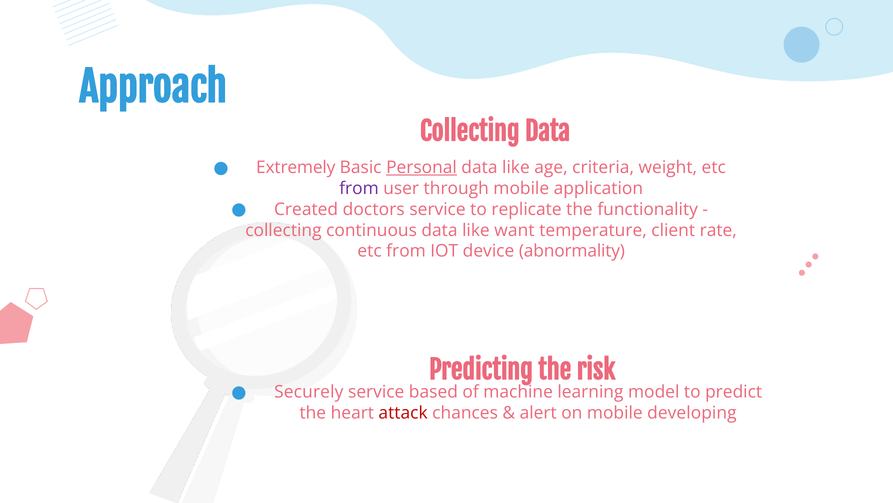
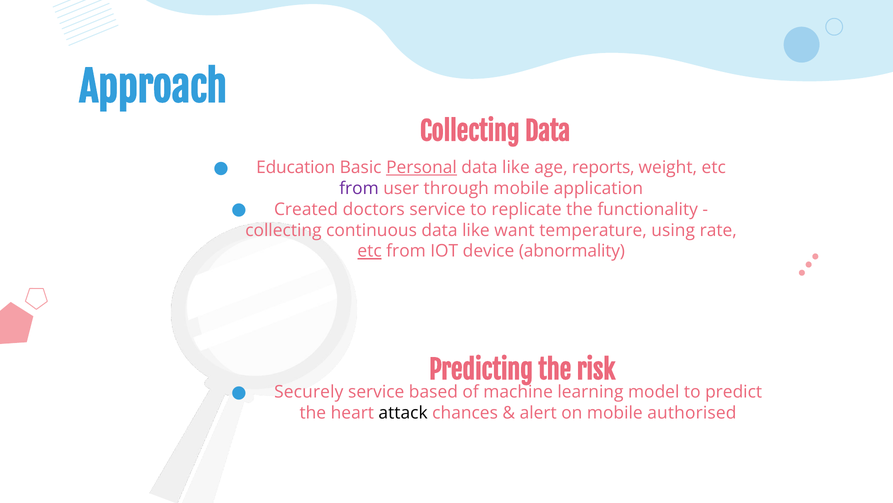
Extremely: Extremely -> Education
criteria: criteria -> reports
client: client -> using
etc at (370, 251) underline: none -> present
attack colour: red -> black
developing: developing -> authorised
